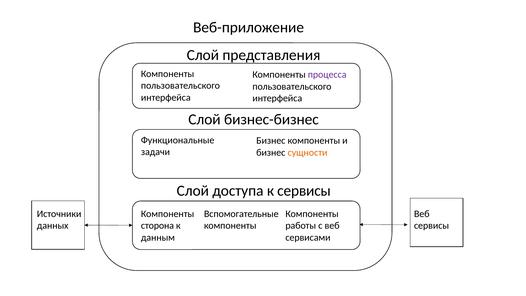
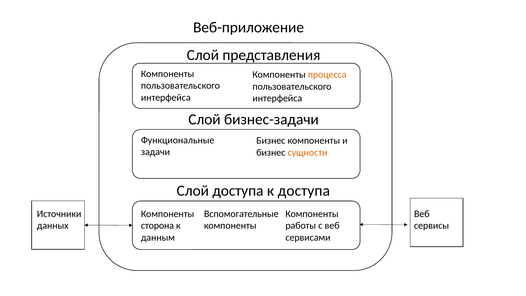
процесса colour: purple -> orange
бизнес-бизнес: бизнес-бизнес -> бизнес-задачи
к сервисы: сервисы -> доступа
